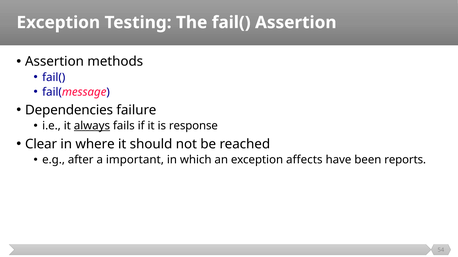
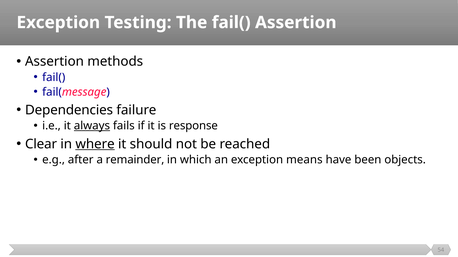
where underline: none -> present
important: important -> remainder
affects: affects -> means
reports: reports -> objects
